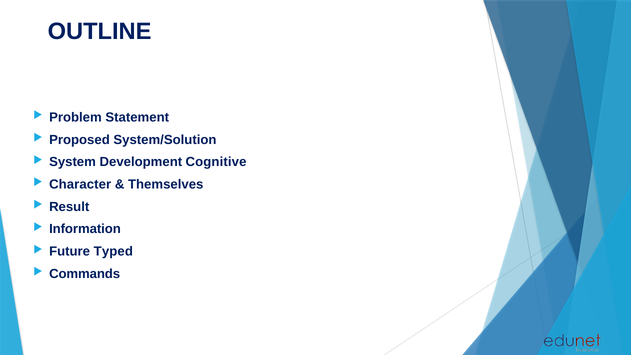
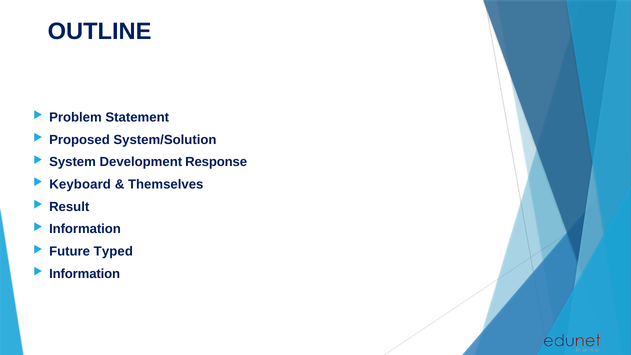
Cognitive: Cognitive -> Response
Character: Character -> Keyboard
Commands at (85, 274): Commands -> Information
